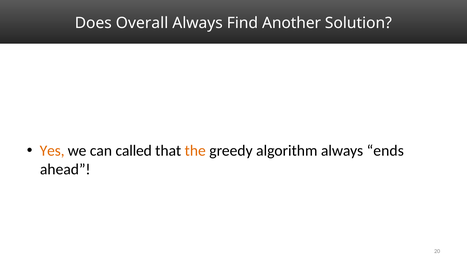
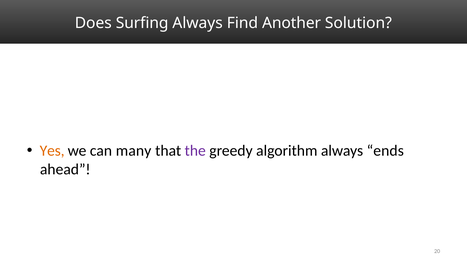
Overall: Overall -> Surfing
called: called -> many
the colour: orange -> purple
